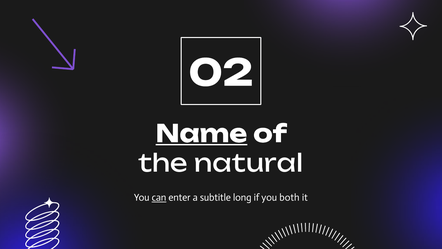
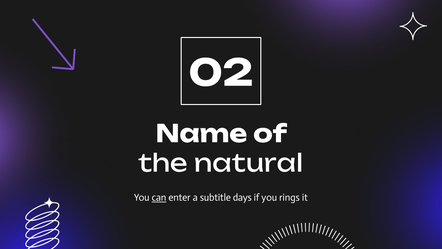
Name underline: present -> none
long: long -> days
both: both -> rings
